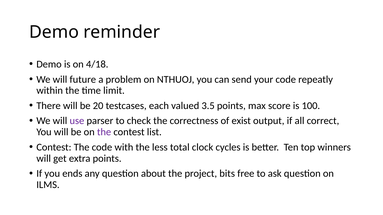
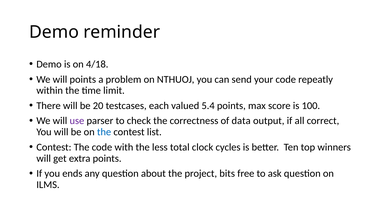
will future: future -> points
3.5: 3.5 -> 5.4
exist: exist -> data
the at (104, 132) colour: purple -> blue
